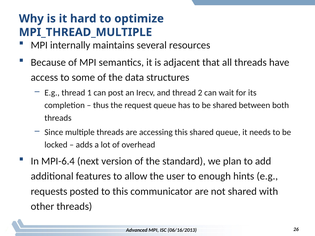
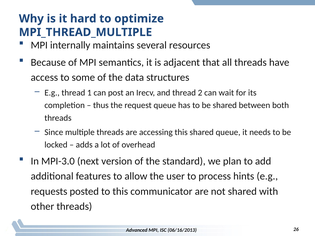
MPI-6.4: MPI-6.4 -> MPI-3.0
enough: enough -> process
